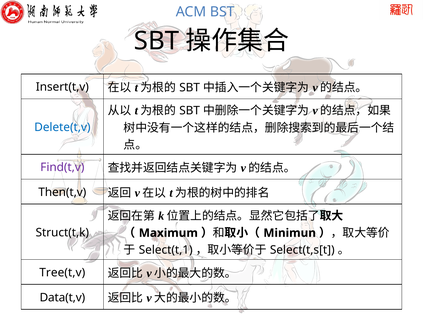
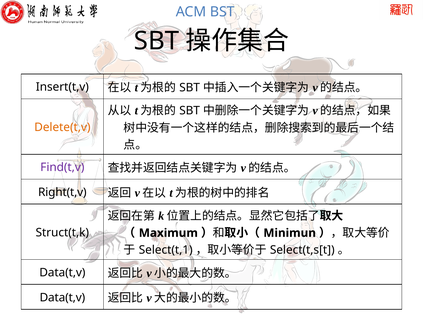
Delete(t,v colour: blue -> orange
Then(t,v: Then(t,v -> Right(t,v
Tree(t,v at (62, 273): Tree(t,v -> Data(t,v
